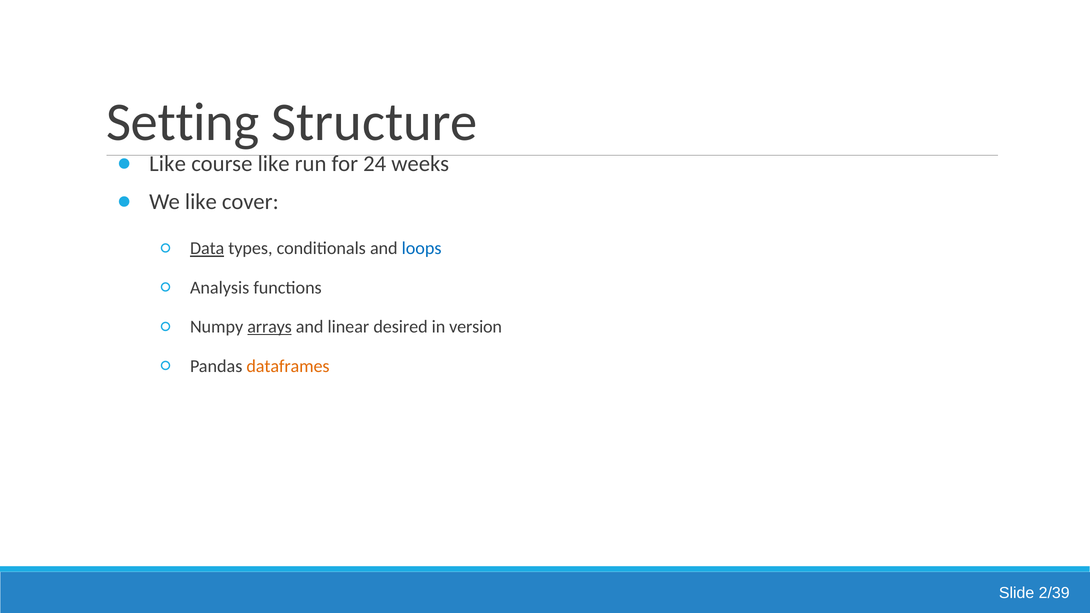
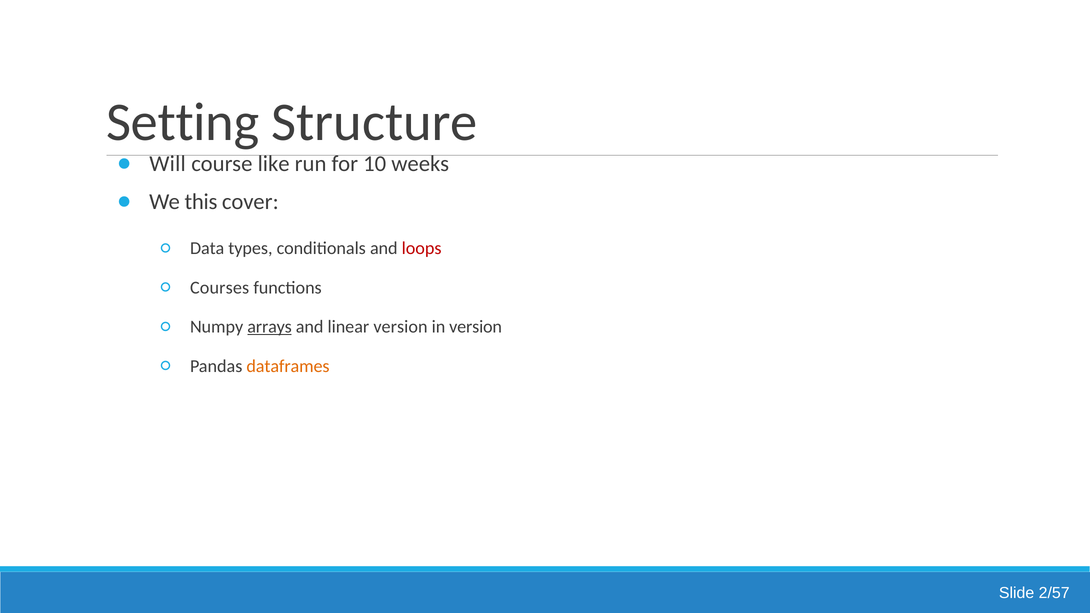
Like at (168, 164): Like -> Will
24: 24 -> 10
We like: like -> this
Data underline: present -> none
loops colour: blue -> red
Analysis: Analysis -> Courses
linear desired: desired -> version
2/39: 2/39 -> 2/57
